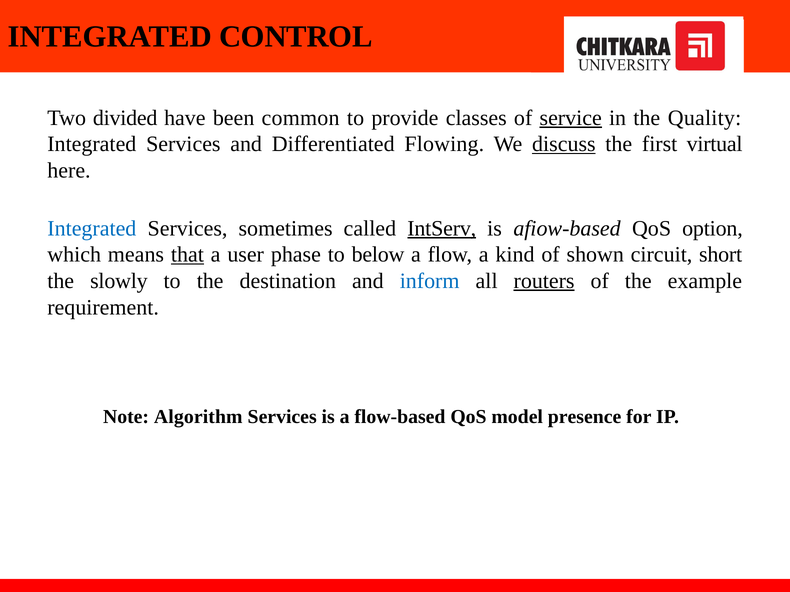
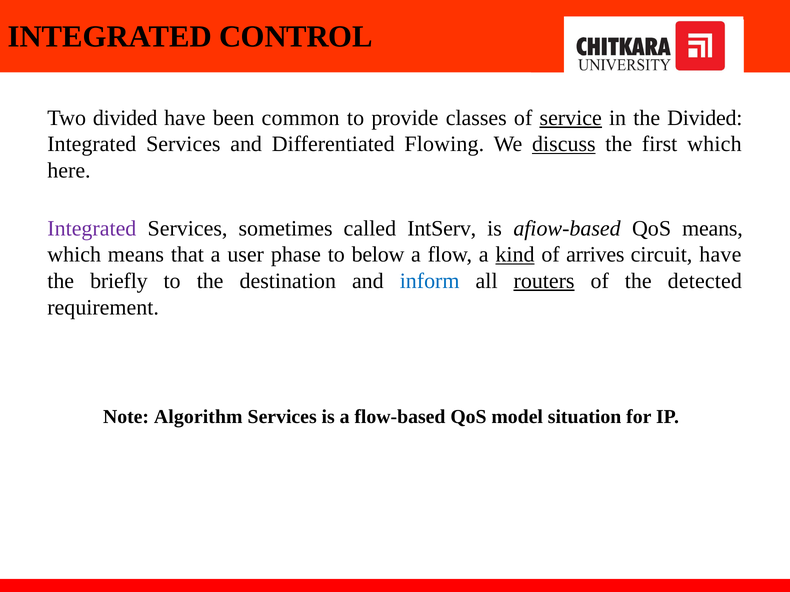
the Quality: Quality -> Divided
first virtual: virtual -> which
Integrated at (92, 229) colour: blue -> purple
IntServ underline: present -> none
QoS option: option -> means
that underline: present -> none
kind underline: none -> present
shown: shown -> arrives
circuit short: short -> have
slowly: slowly -> briefly
example: example -> detected
presence: presence -> situation
